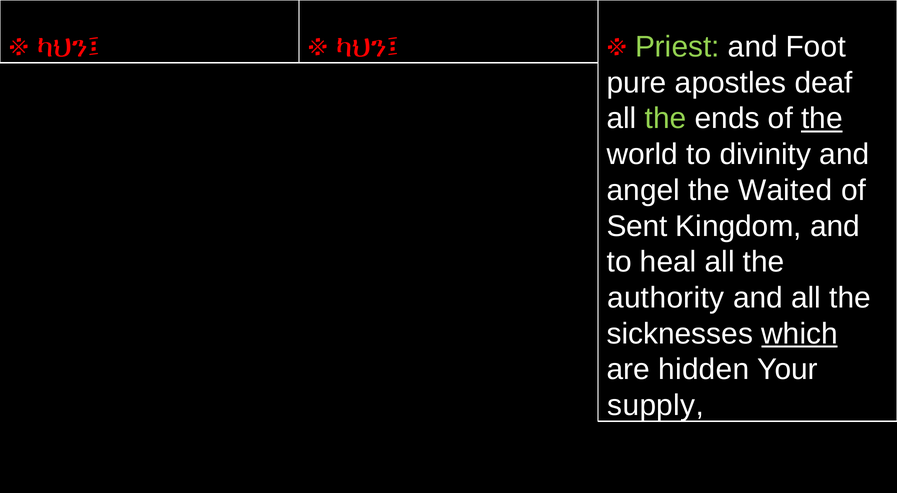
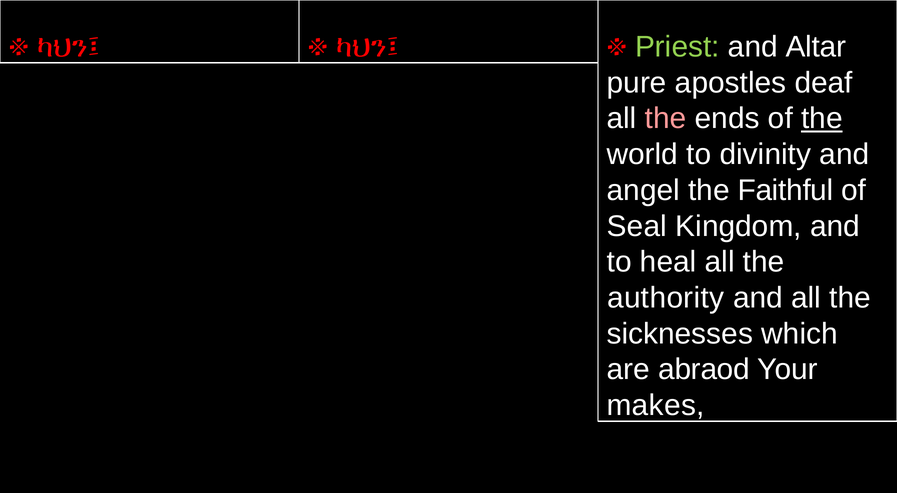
Foot: Foot -> Altar
the at (666, 119) colour: light green -> pink
Waited: Waited -> Faithful
Sent: Sent -> Seal
which underline: present -> none
hidden: hidden -> abraod
supply: supply -> makes
